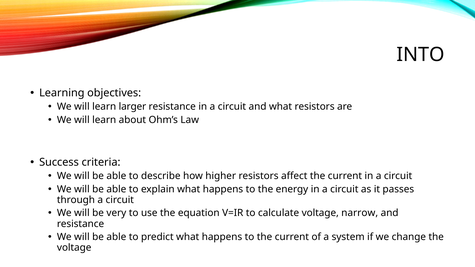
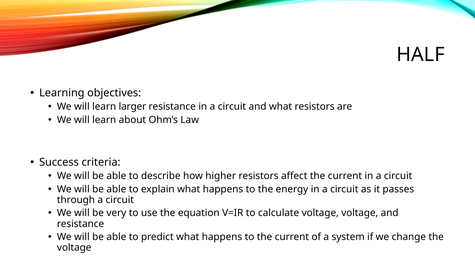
INTO: INTO -> HALF
voltage narrow: narrow -> voltage
